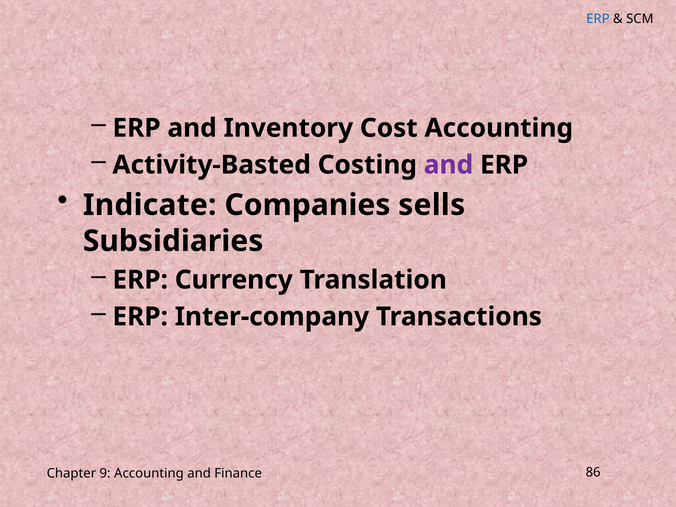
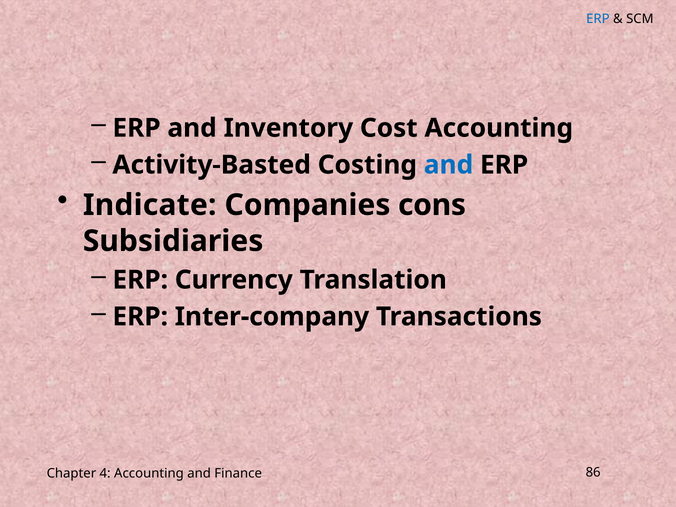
and at (448, 165) colour: purple -> blue
sells: sells -> cons
9: 9 -> 4
